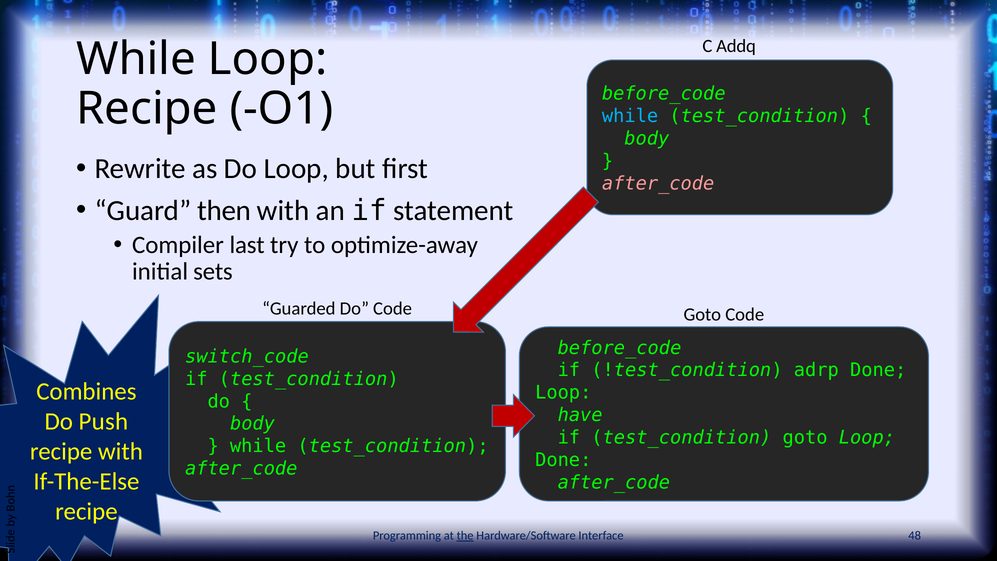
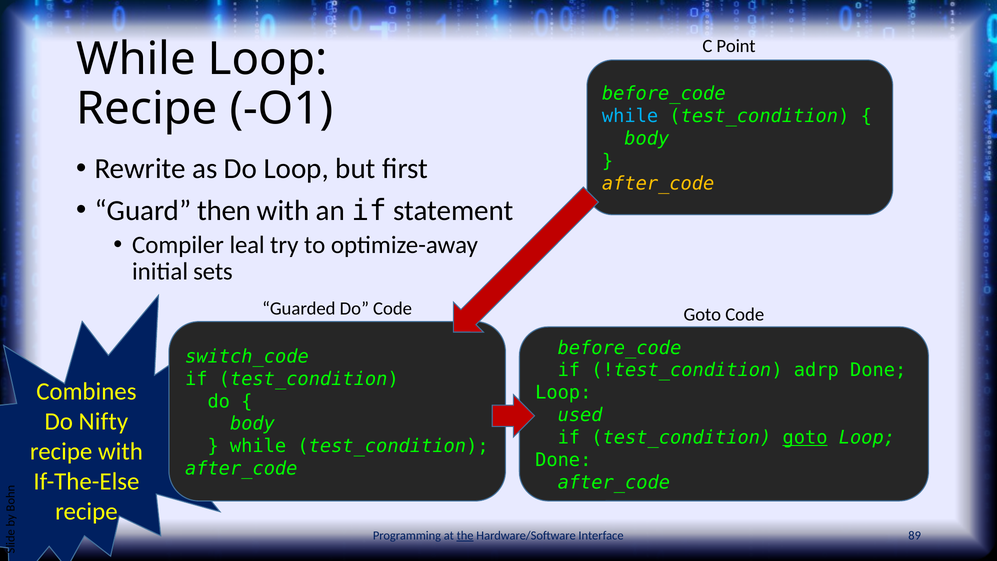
Addq: Addq -> Point
after_code at (658, 183) colour: pink -> yellow
last: last -> leal
have: have -> used
Push: Push -> Nifty
goto at (805, 437) underline: none -> present
48: 48 -> 89
